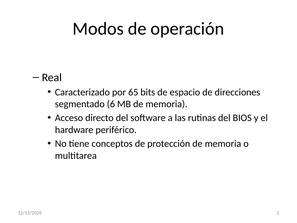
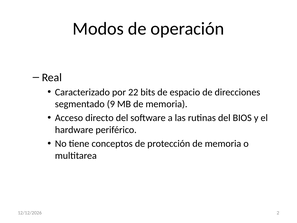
65: 65 -> 22
6: 6 -> 9
